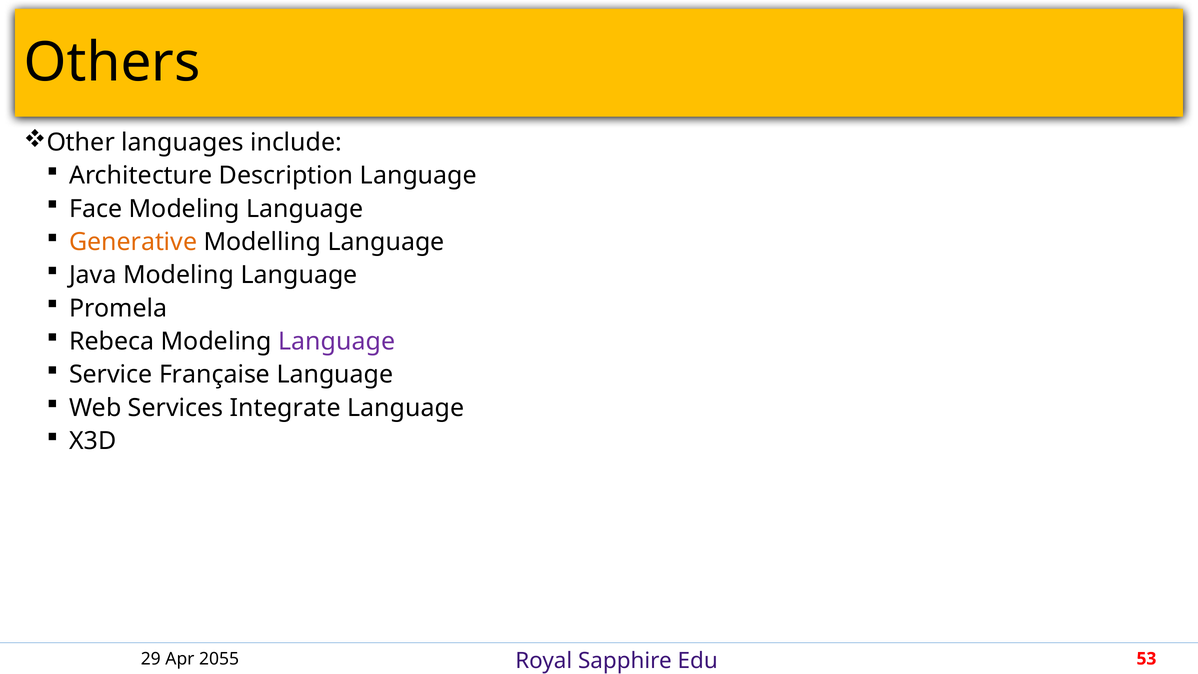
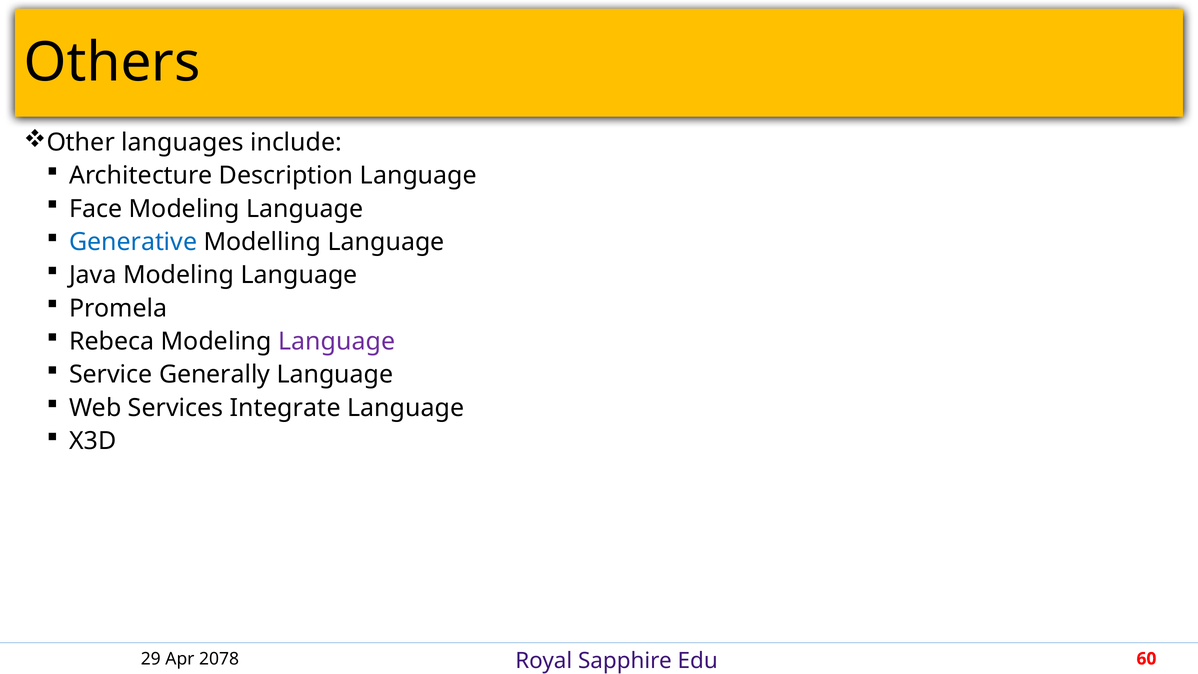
Generative colour: orange -> blue
Française: Française -> Generally
2055: 2055 -> 2078
53: 53 -> 60
